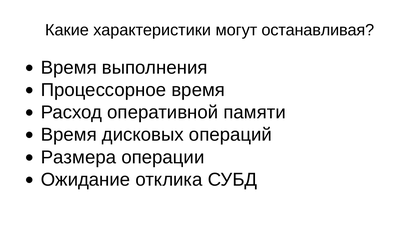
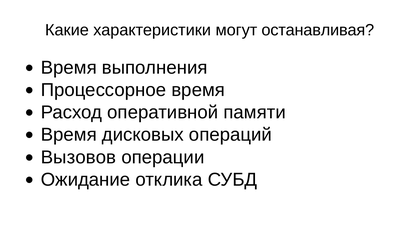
Размера: Размера -> Вызовов
